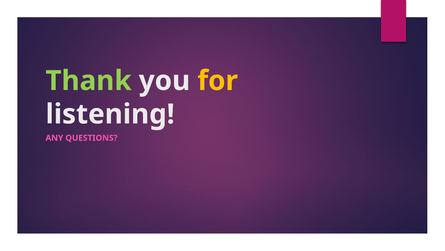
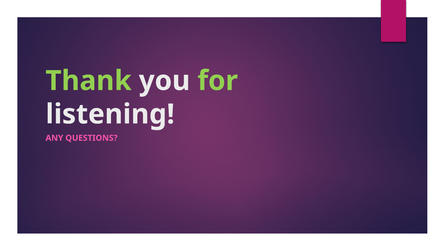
for colour: yellow -> light green
